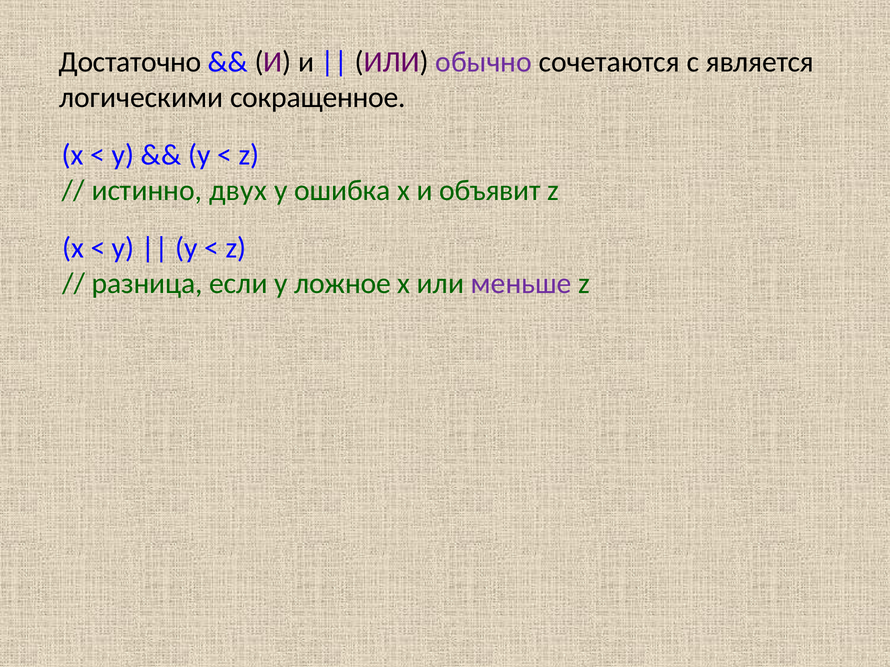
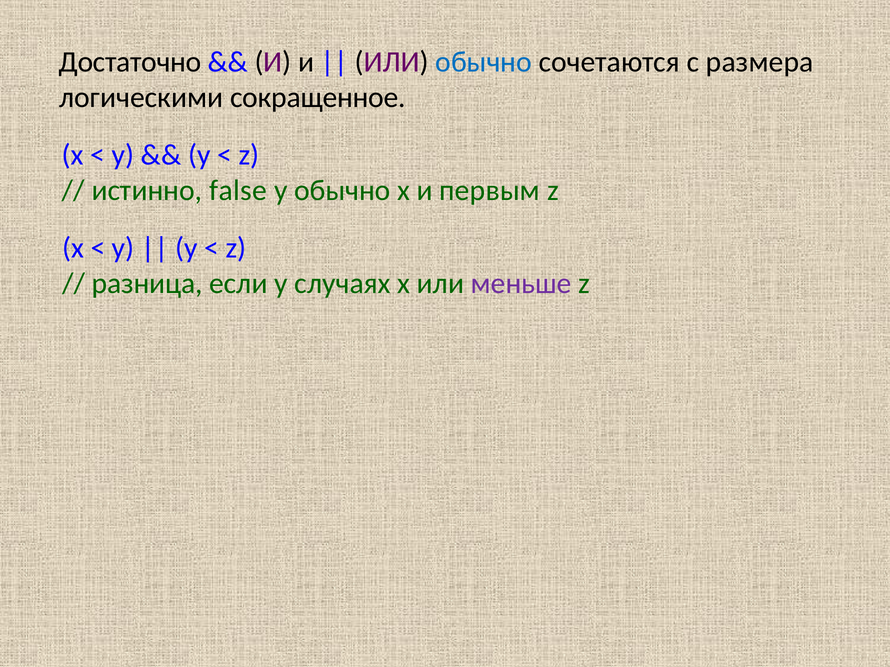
обычно at (484, 62) colour: purple -> blue
является: является -> размера
двух: двух -> false
y ошибка: ошибка -> обычно
объявит: объявит -> первым
ложное: ложное -> случаях
